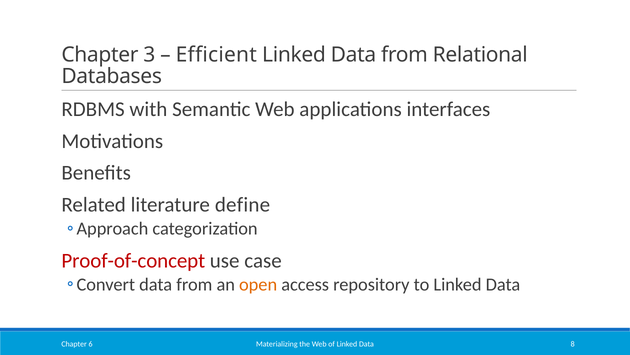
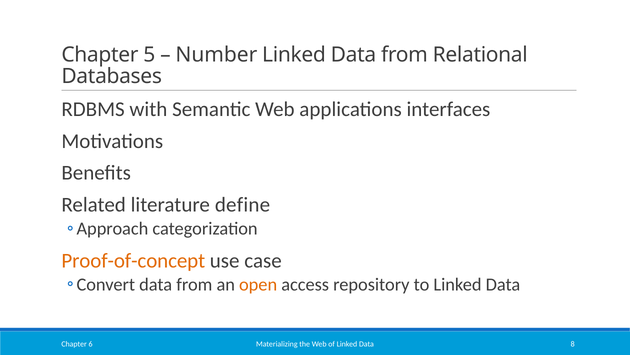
3: 3 -> 5
Efficient: Efficient -> Number
Proof-of-concept colour: red -> orange
